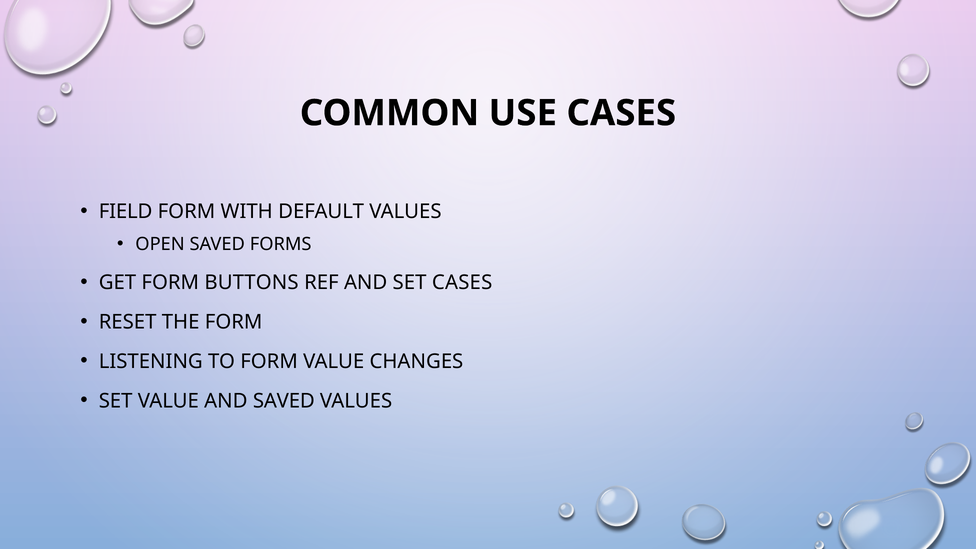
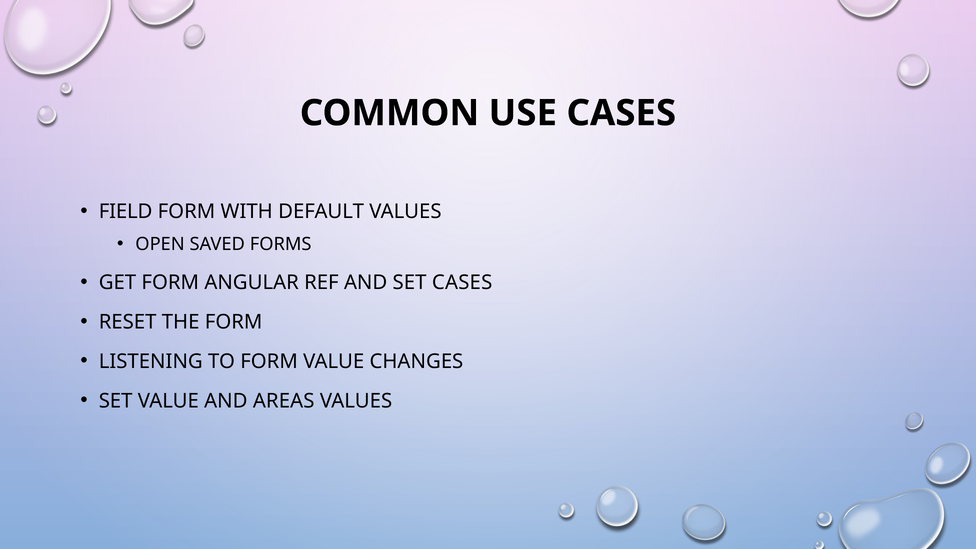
BUTTONS: BUTTONS -> ANGULAR
AND SAVED: SAVED -> AREAS
